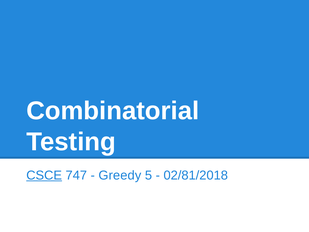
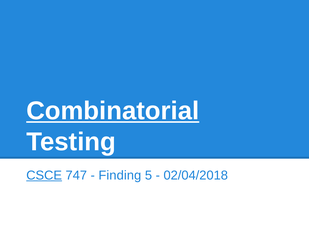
Combinatorial underline: none -> present
Greedy: Greedy -> Finding
02/81/2018: 02/81/2018 -> 02/04/2018
